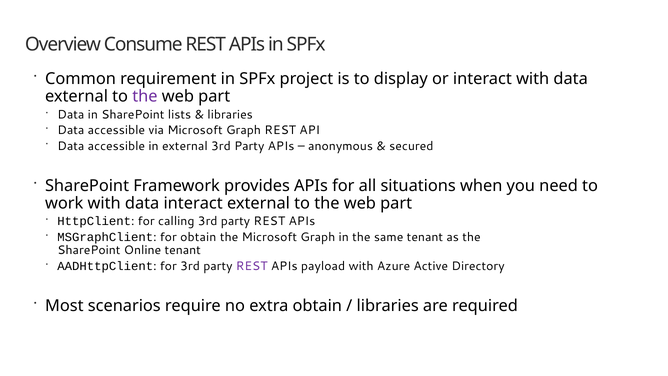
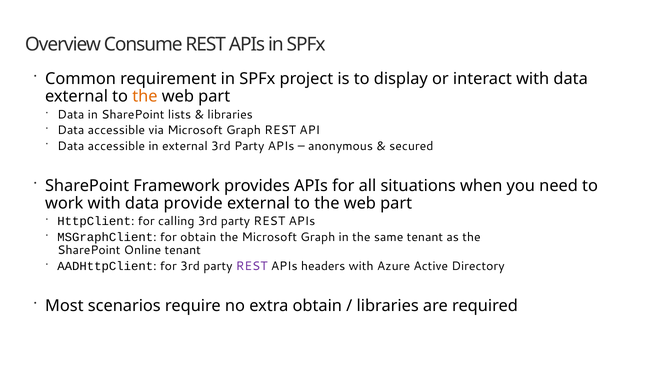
the at (145, 96) colour: purple -> orange
data interact: interact -> provide
payload: payload -> headers
